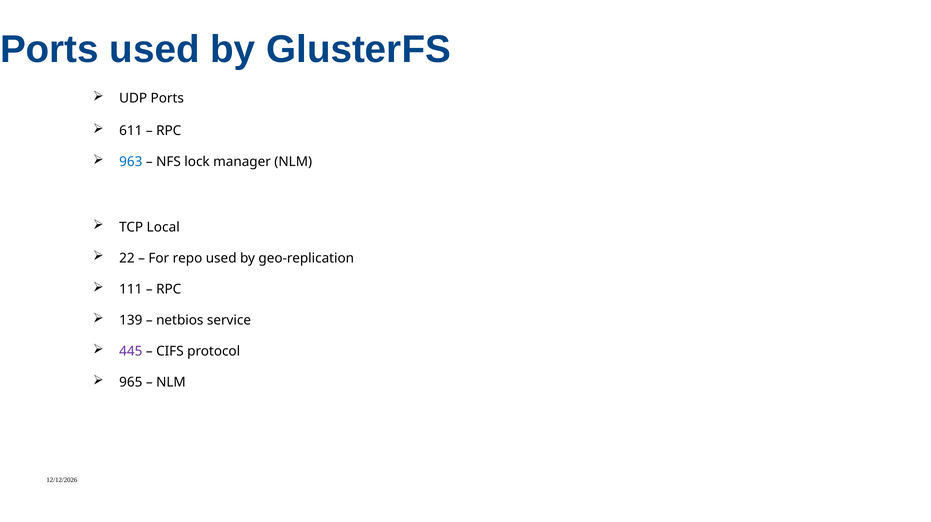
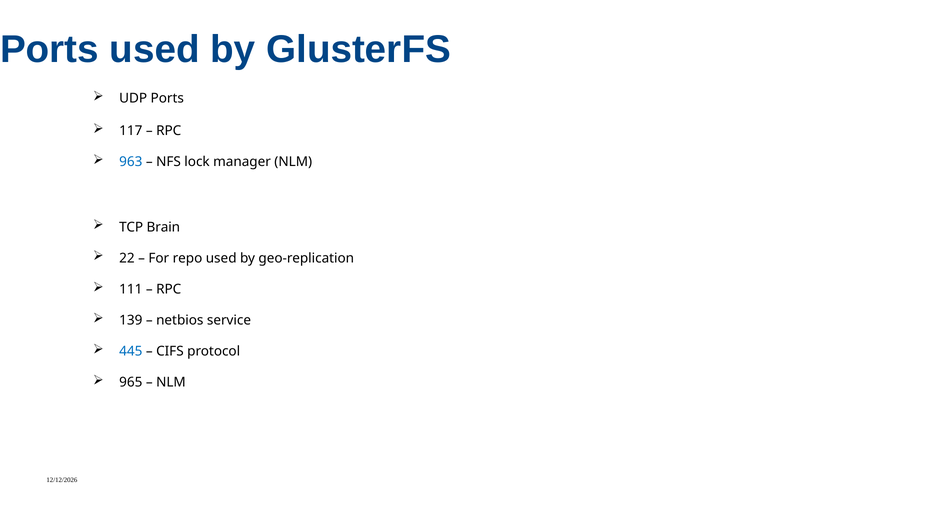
611: 611 -> 117
Local: Local -> Brain
445 colour: purple -> blue
